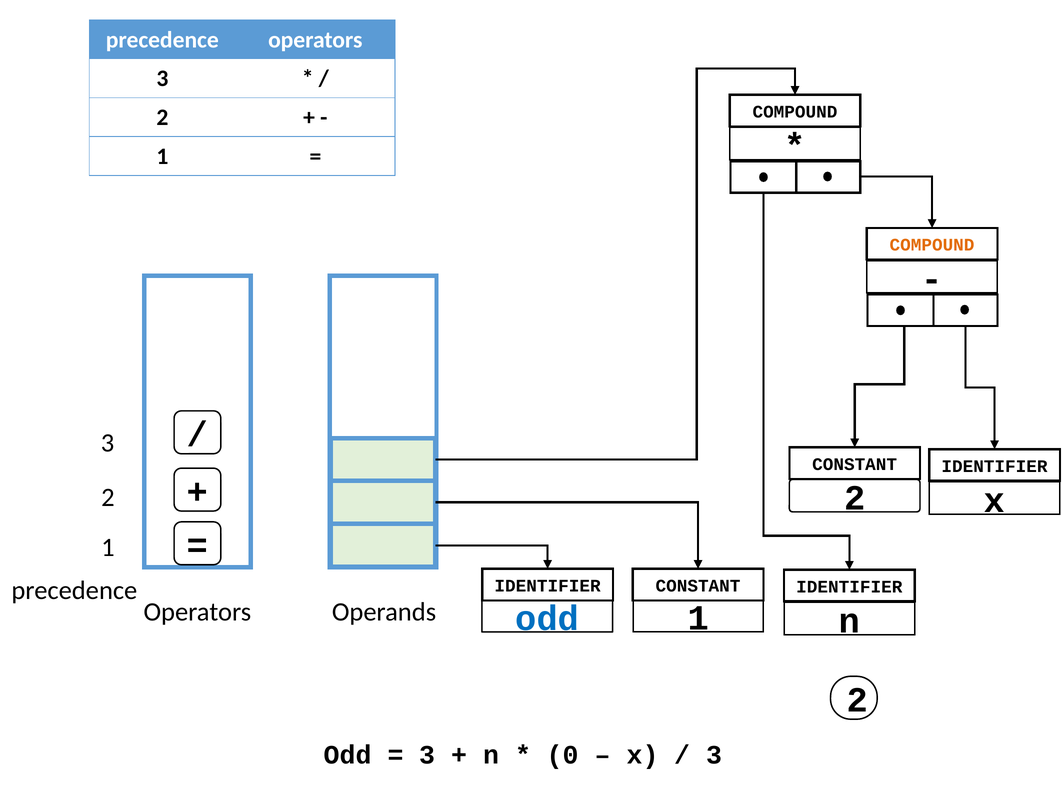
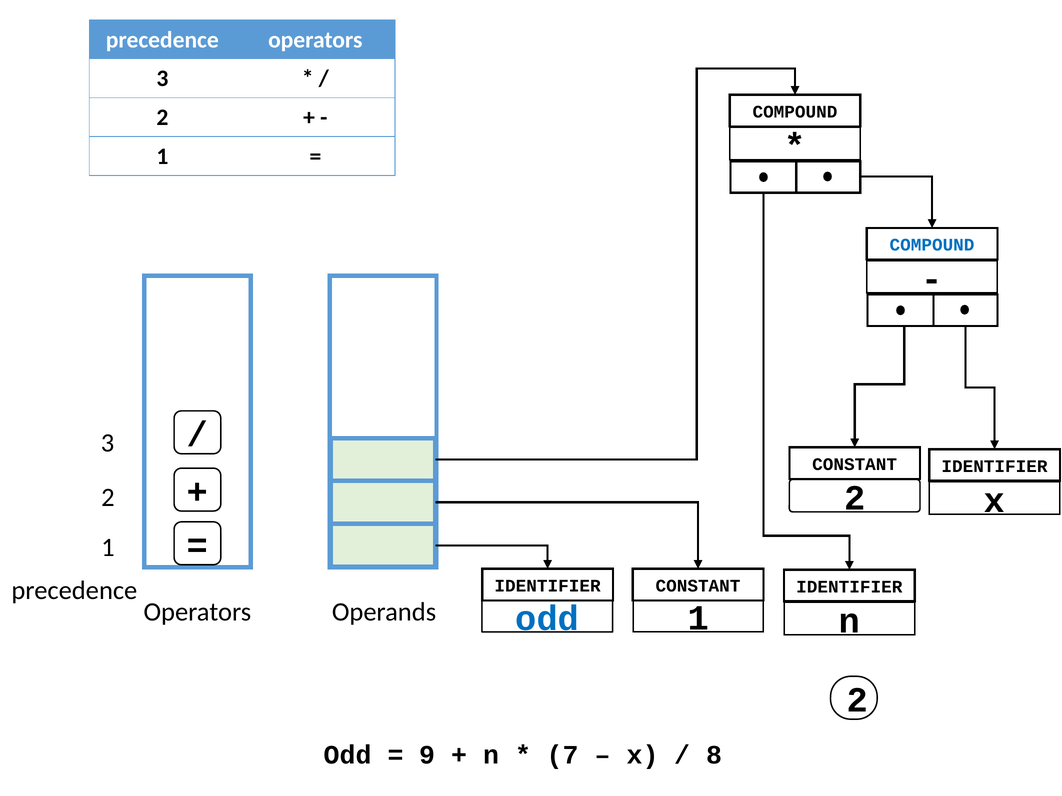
COMPOUND at (932, 245) colour: orange -> blue
3 at (427, 756): 3 -> 9
0: 0 -> 7
3 at (714, 756): 3 -> 8
